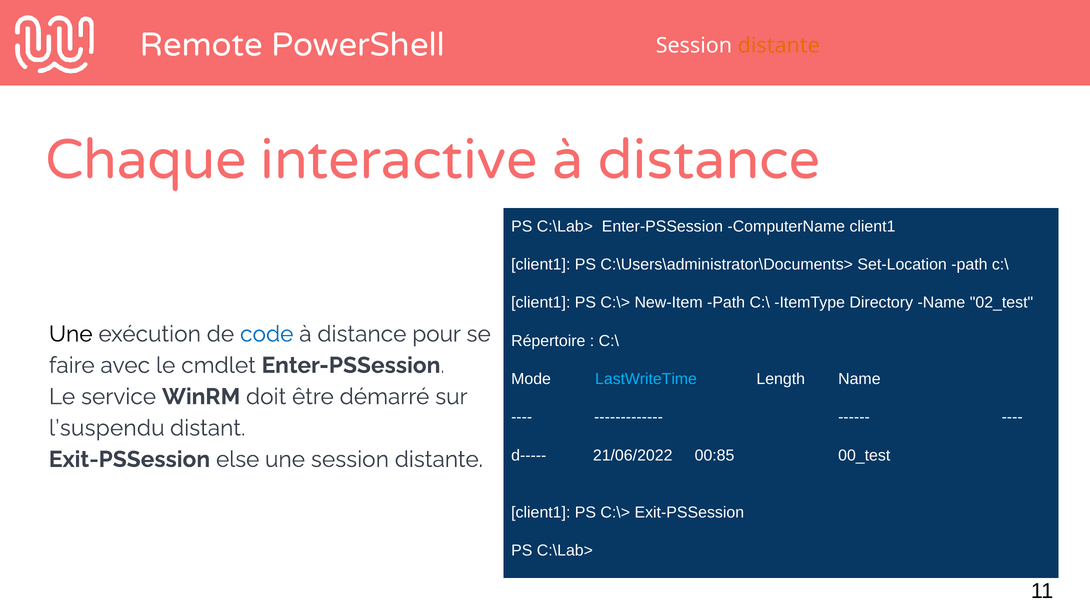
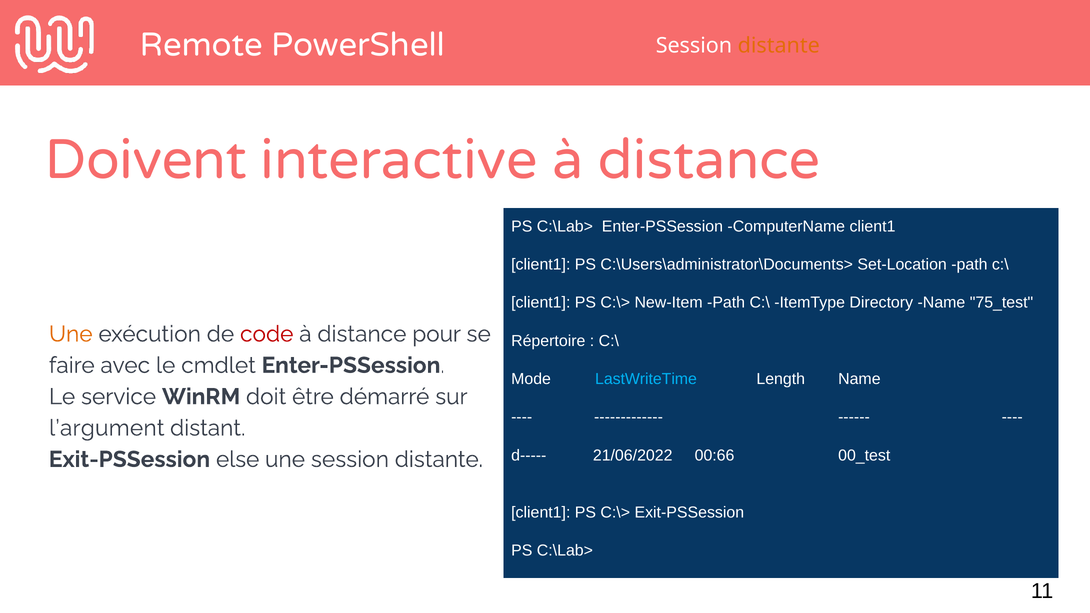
Chaque: Chaque -> Doivent
02_test: 02_test -> 75_test
Une at (71, 334) colour: black -> orange
code colour: blue -> red
l’suspendu: l’suspendu -> l’argument
00:85: 00:85 -> 00:66
